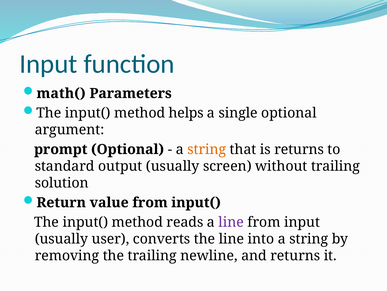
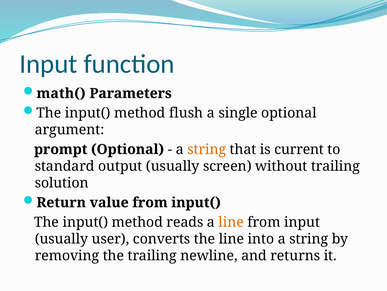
helps: helps -> flush
is returns: returns -> current
line at (231, 222) colour: purple -> orange
